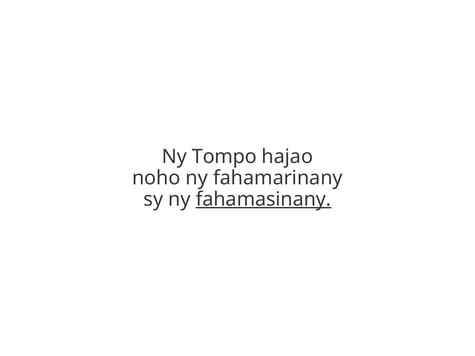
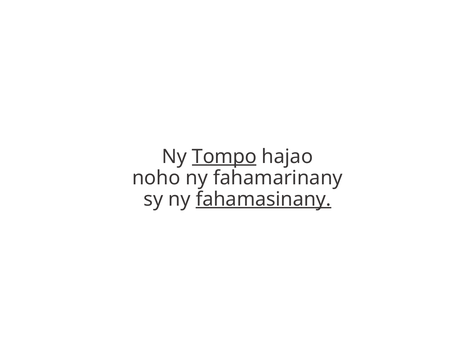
Tompo underline: none -> present
